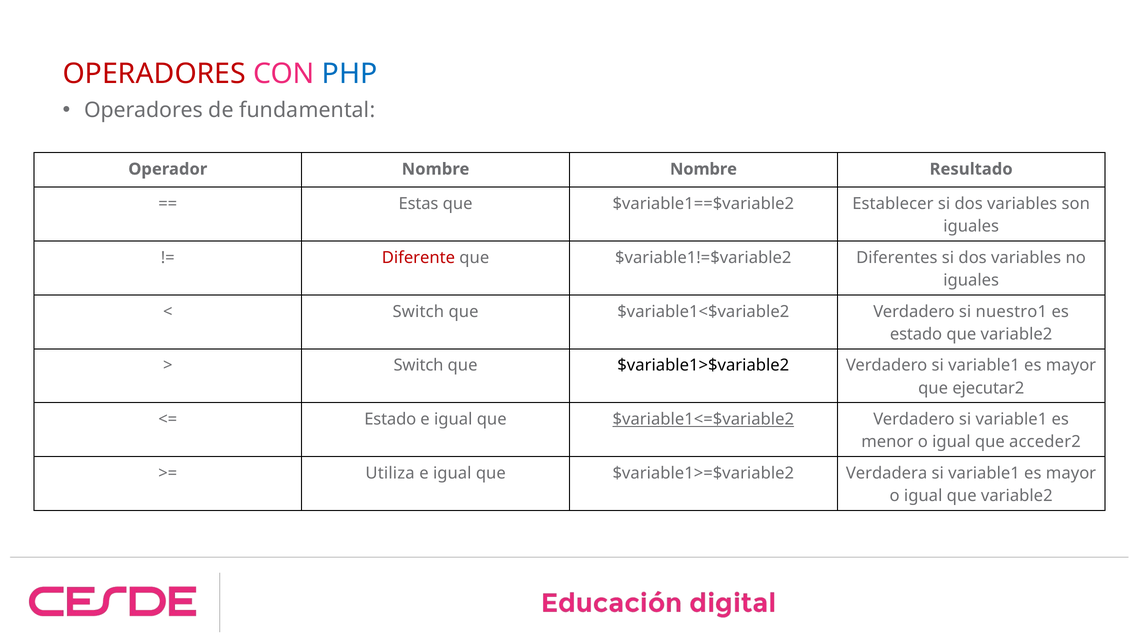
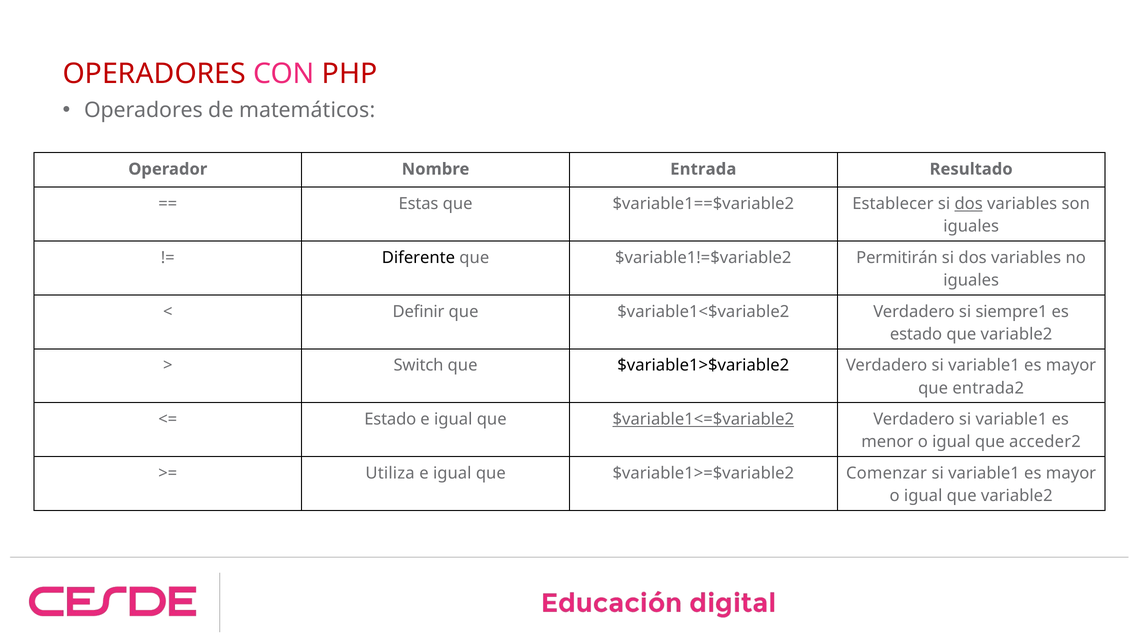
PHP colour: blue -> red
fundamental: fundamental -> matemáticos
Nombre Nombre: Nombre -> Entrada
dos at (969, 204) underline: none -> present
Diferente colour: red -> black
Diferentes: Diferentes -> Permitirán
Switch at (418, 311): Switch -> Definir
nuestro1: nuestro1 -> siempre1
ejecutar2: ejecutar2 -> entrada2
Verdadera: Verdadera -> Comenzar
